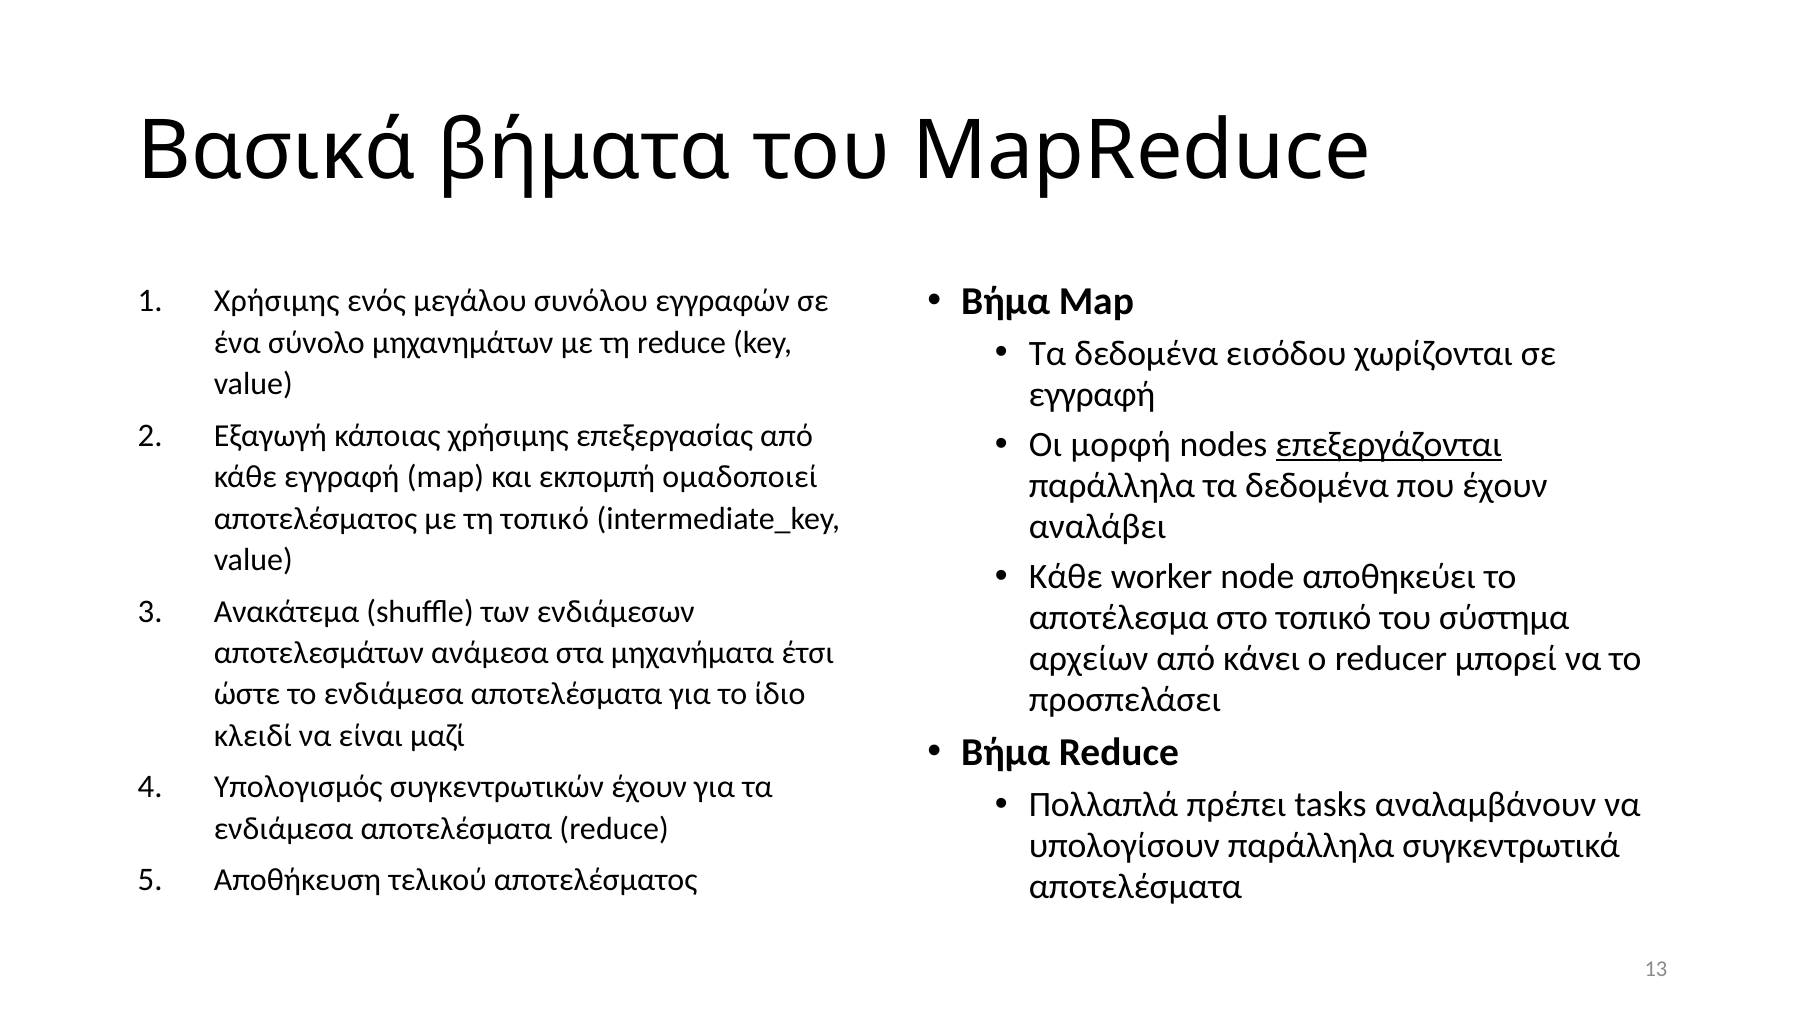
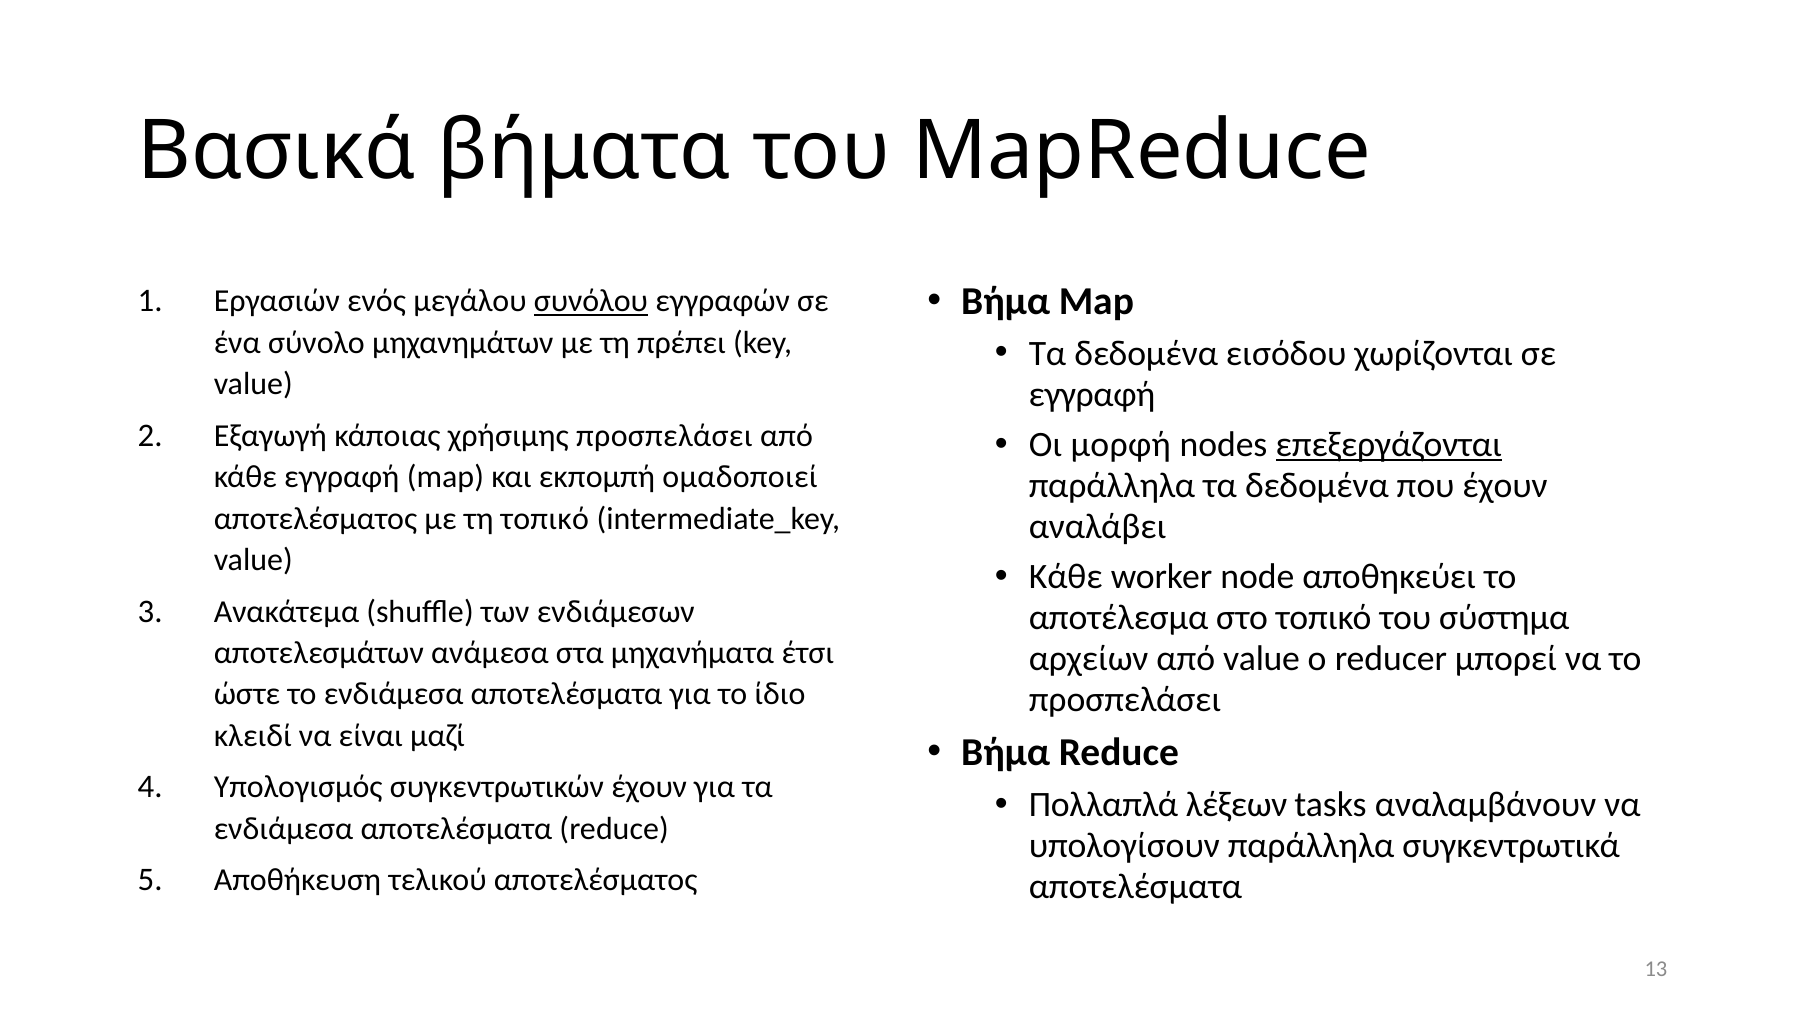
Χρήσιμης at (277, 302): Χρήσιμης -> Εργασιών
συνόλου underline: none -> present
τη reduce: reduce -> πρέπει
χρήσιμης επεξεργασίας: επεξεργασίας -> προσπελάσει
από κάνει: κάνει -> value
πρέπει: πρέπει -> λέξεων
